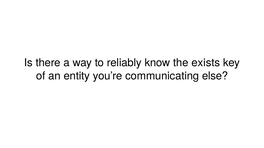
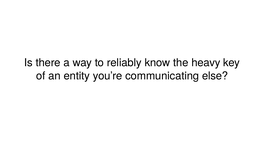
exists: exists -> heavy
